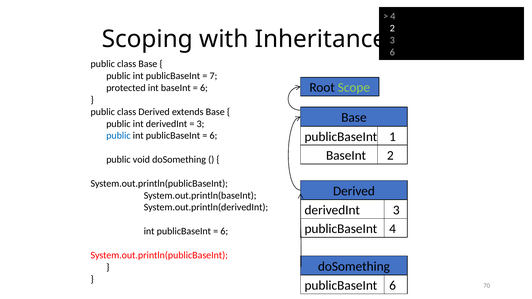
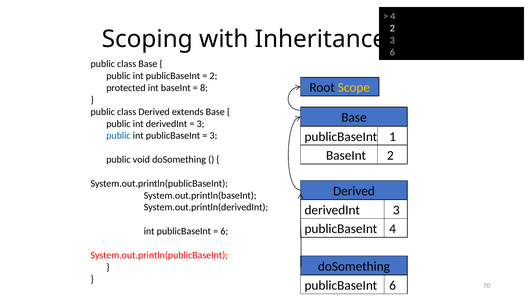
7 at (213, 76): 7 -> 2
Scope colour: light green -> yellow
6 at (204, 88): 6 -> 8
6 at (213, 136): 6 -> 3
